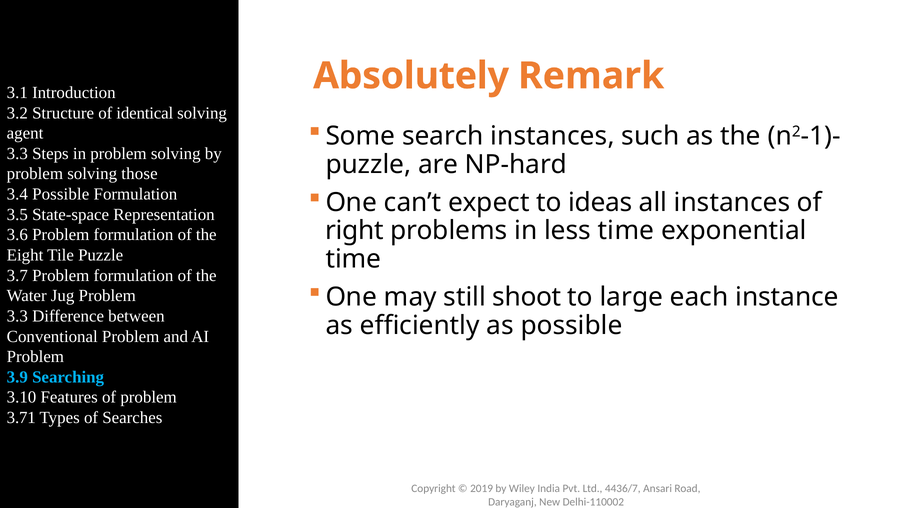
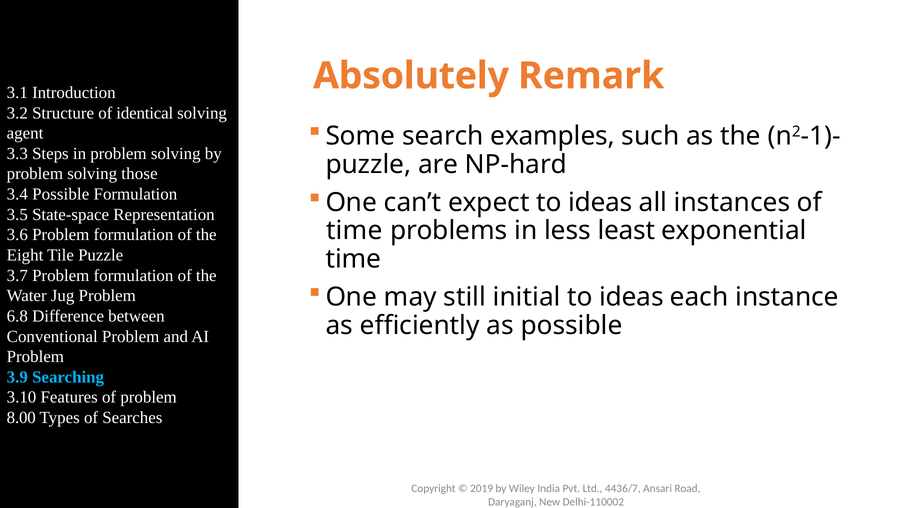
search instances: instances -> examples
right at (355, 231): right -> time
less time: time -> least
shoot: shoot -> initial
large at (631, 297): large -> ideas
3.3 at (17, 316): 3.3 -> 6.8
3.71: 3.71 -> 8.00
